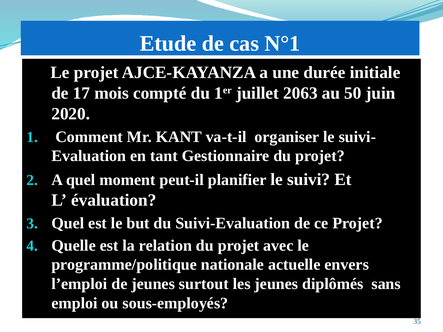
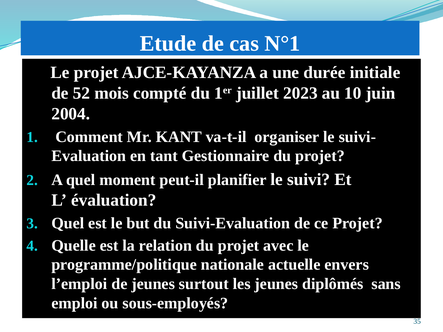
17: 17 -> 52
2063: 2063 -> 2023
50: 50 -> 10
2020: 2020 -> 2004
